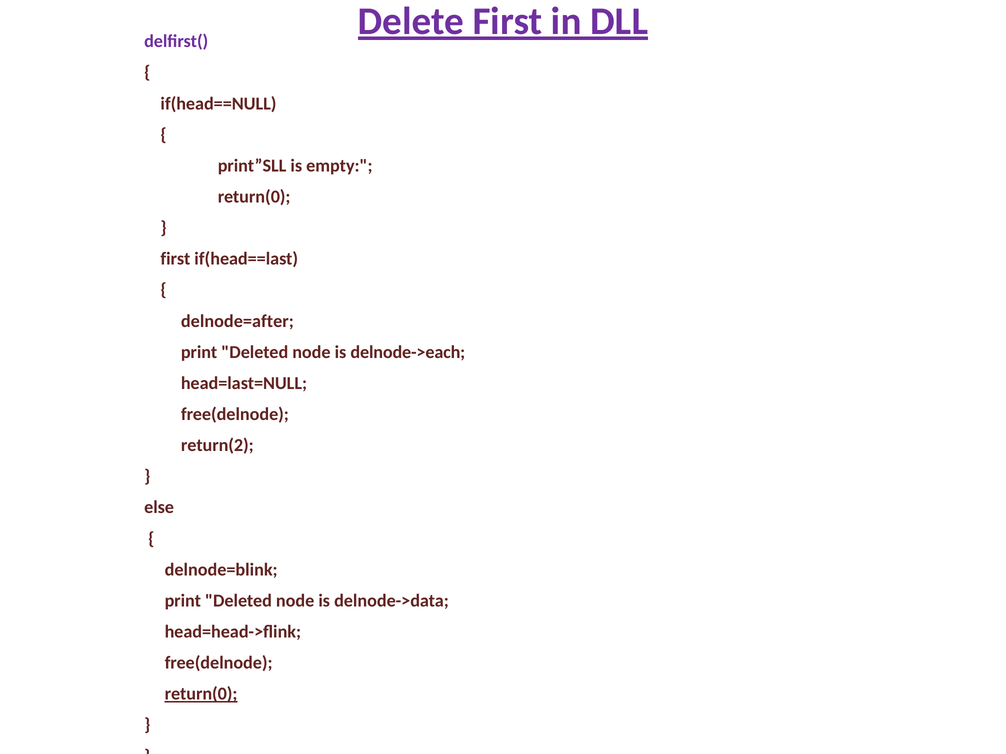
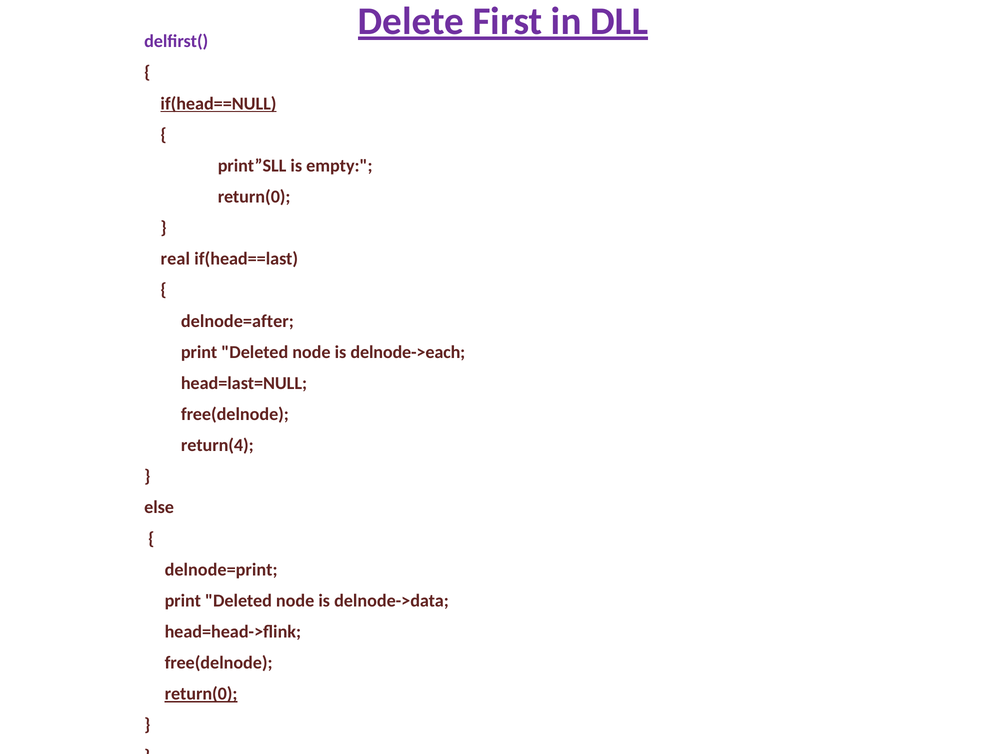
if(head==NULL underline: none -> present
first at (175, 259): first -> real
return(2: return(2 -> return(4
delnode=blink: delnode=blink -> delnode=print
